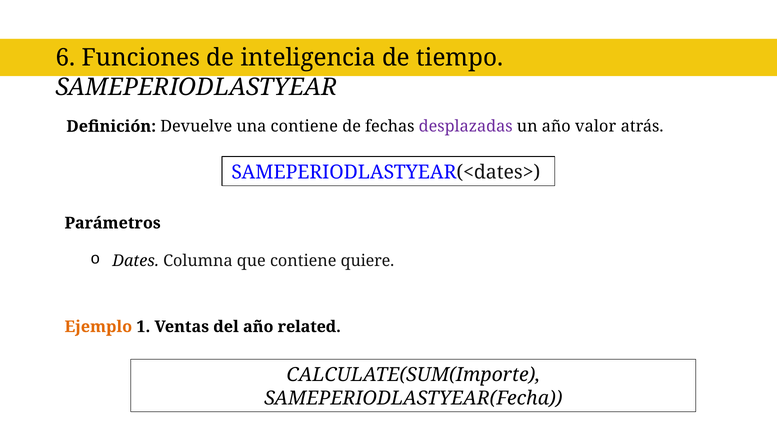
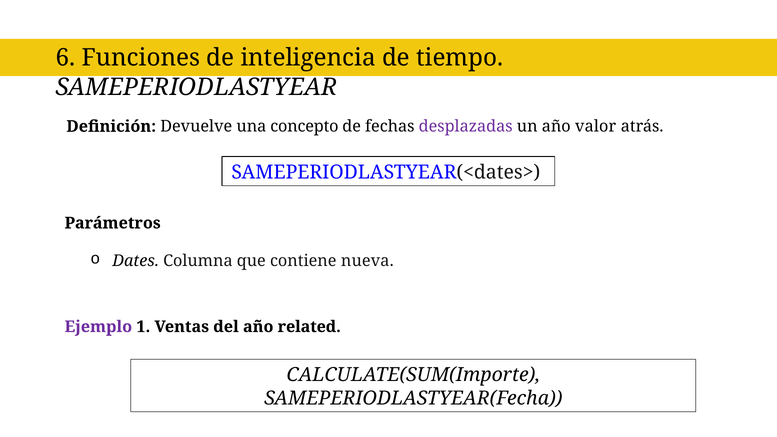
una contiene: contiene -> concepto
quiere: quiere -> nueva
Ejemplo colour: orange -> purple
